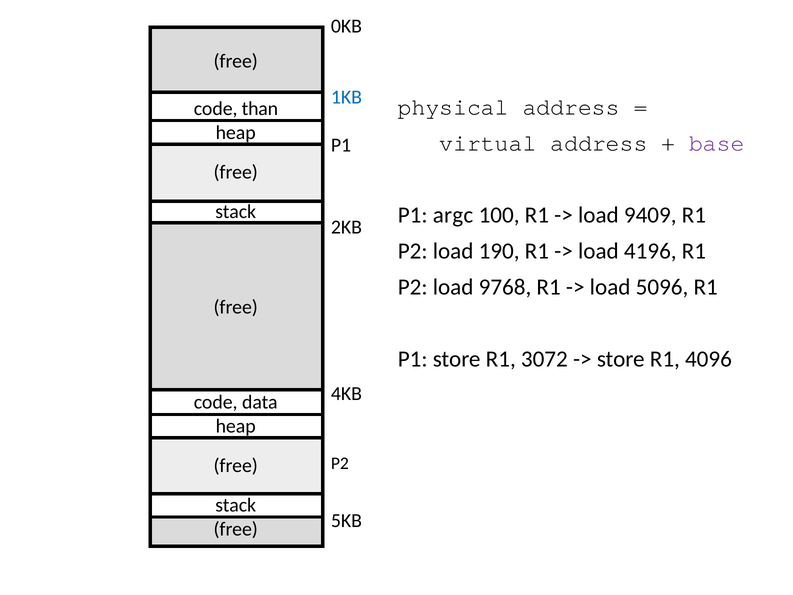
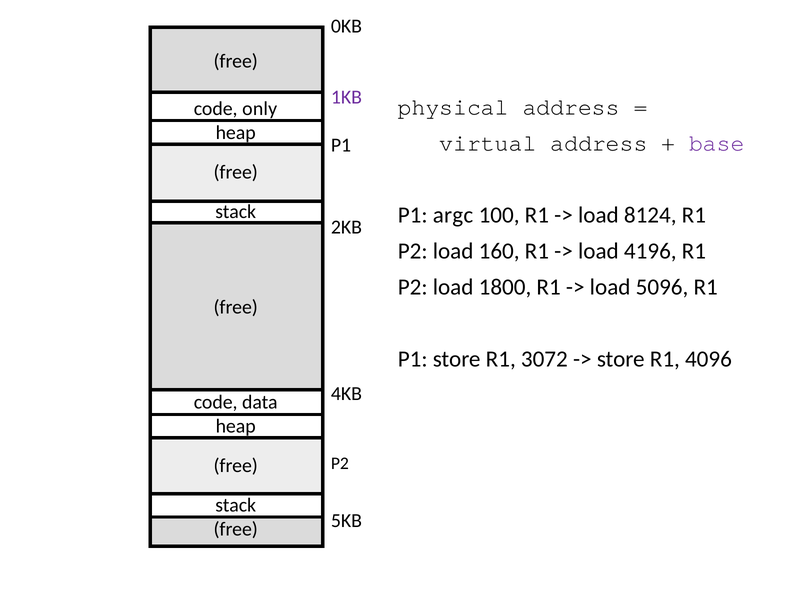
1KB colour: blue -> purple
than: than -> only
9409: 9409 -> 8124
190: 190 -> 160
9768: 9768 -> 1800
